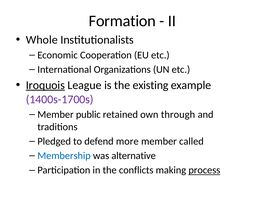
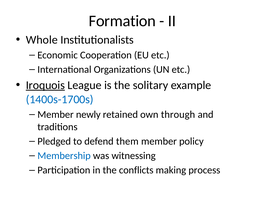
existing: existing -> solitary
1400s-1700s colour: purple -> blue
public: public -> newly
more: more -> them
called: called -> policy
alternative: alternative -> witnessing
process underline: present -> none
